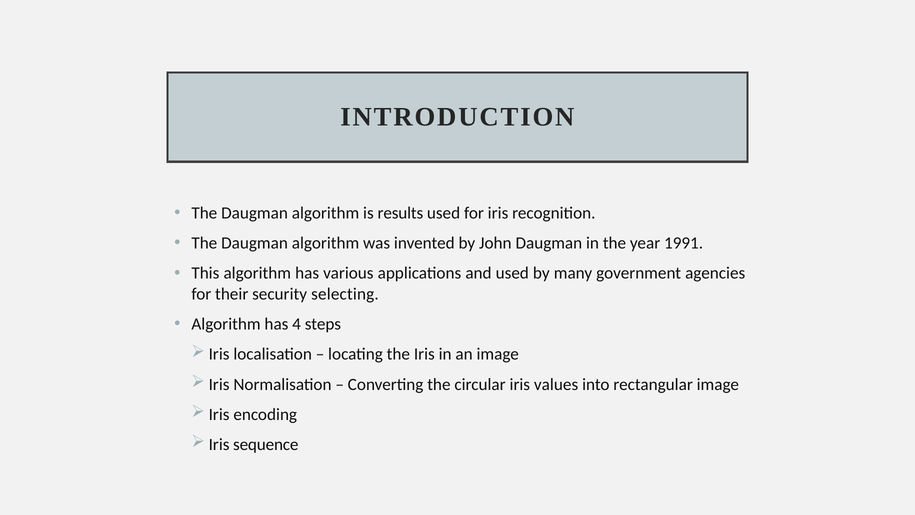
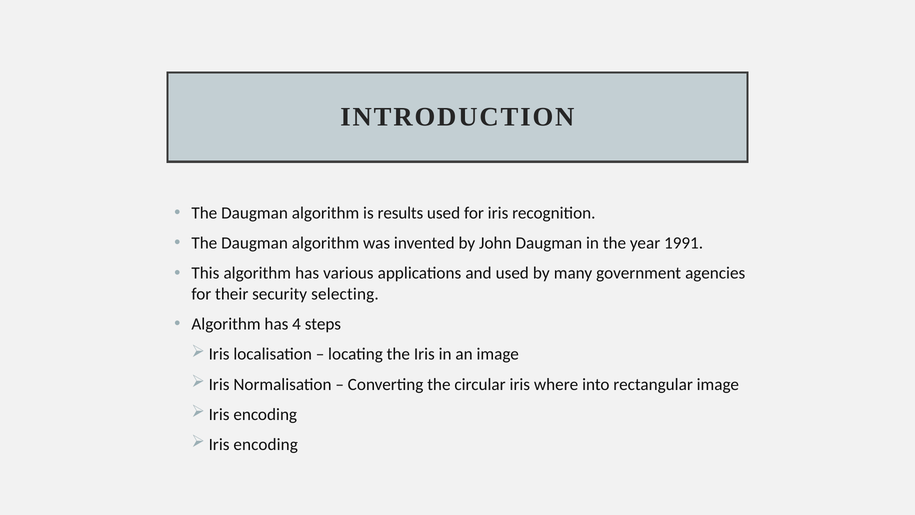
values: values -> where
sequence at (266, 444): sequence -> encoding
